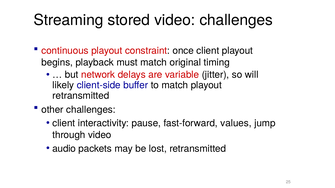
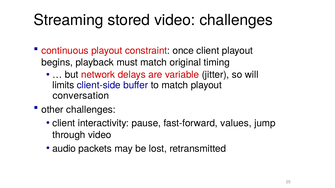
likely: likely -> limits
retransmitted at (81, 96): retransmitted -> conversation
